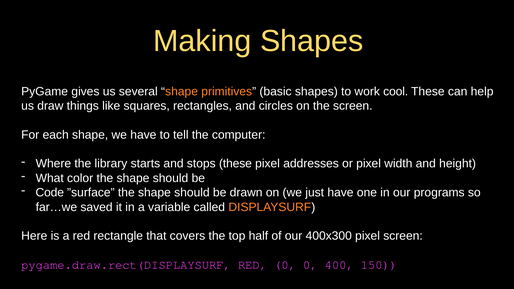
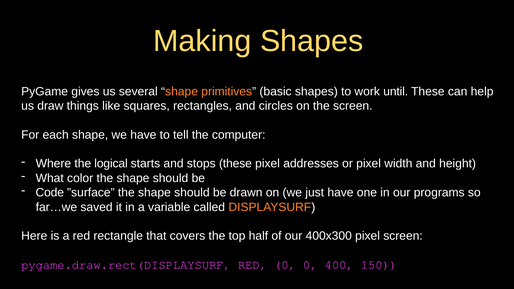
cool: cool -> until
library: library -> logical
